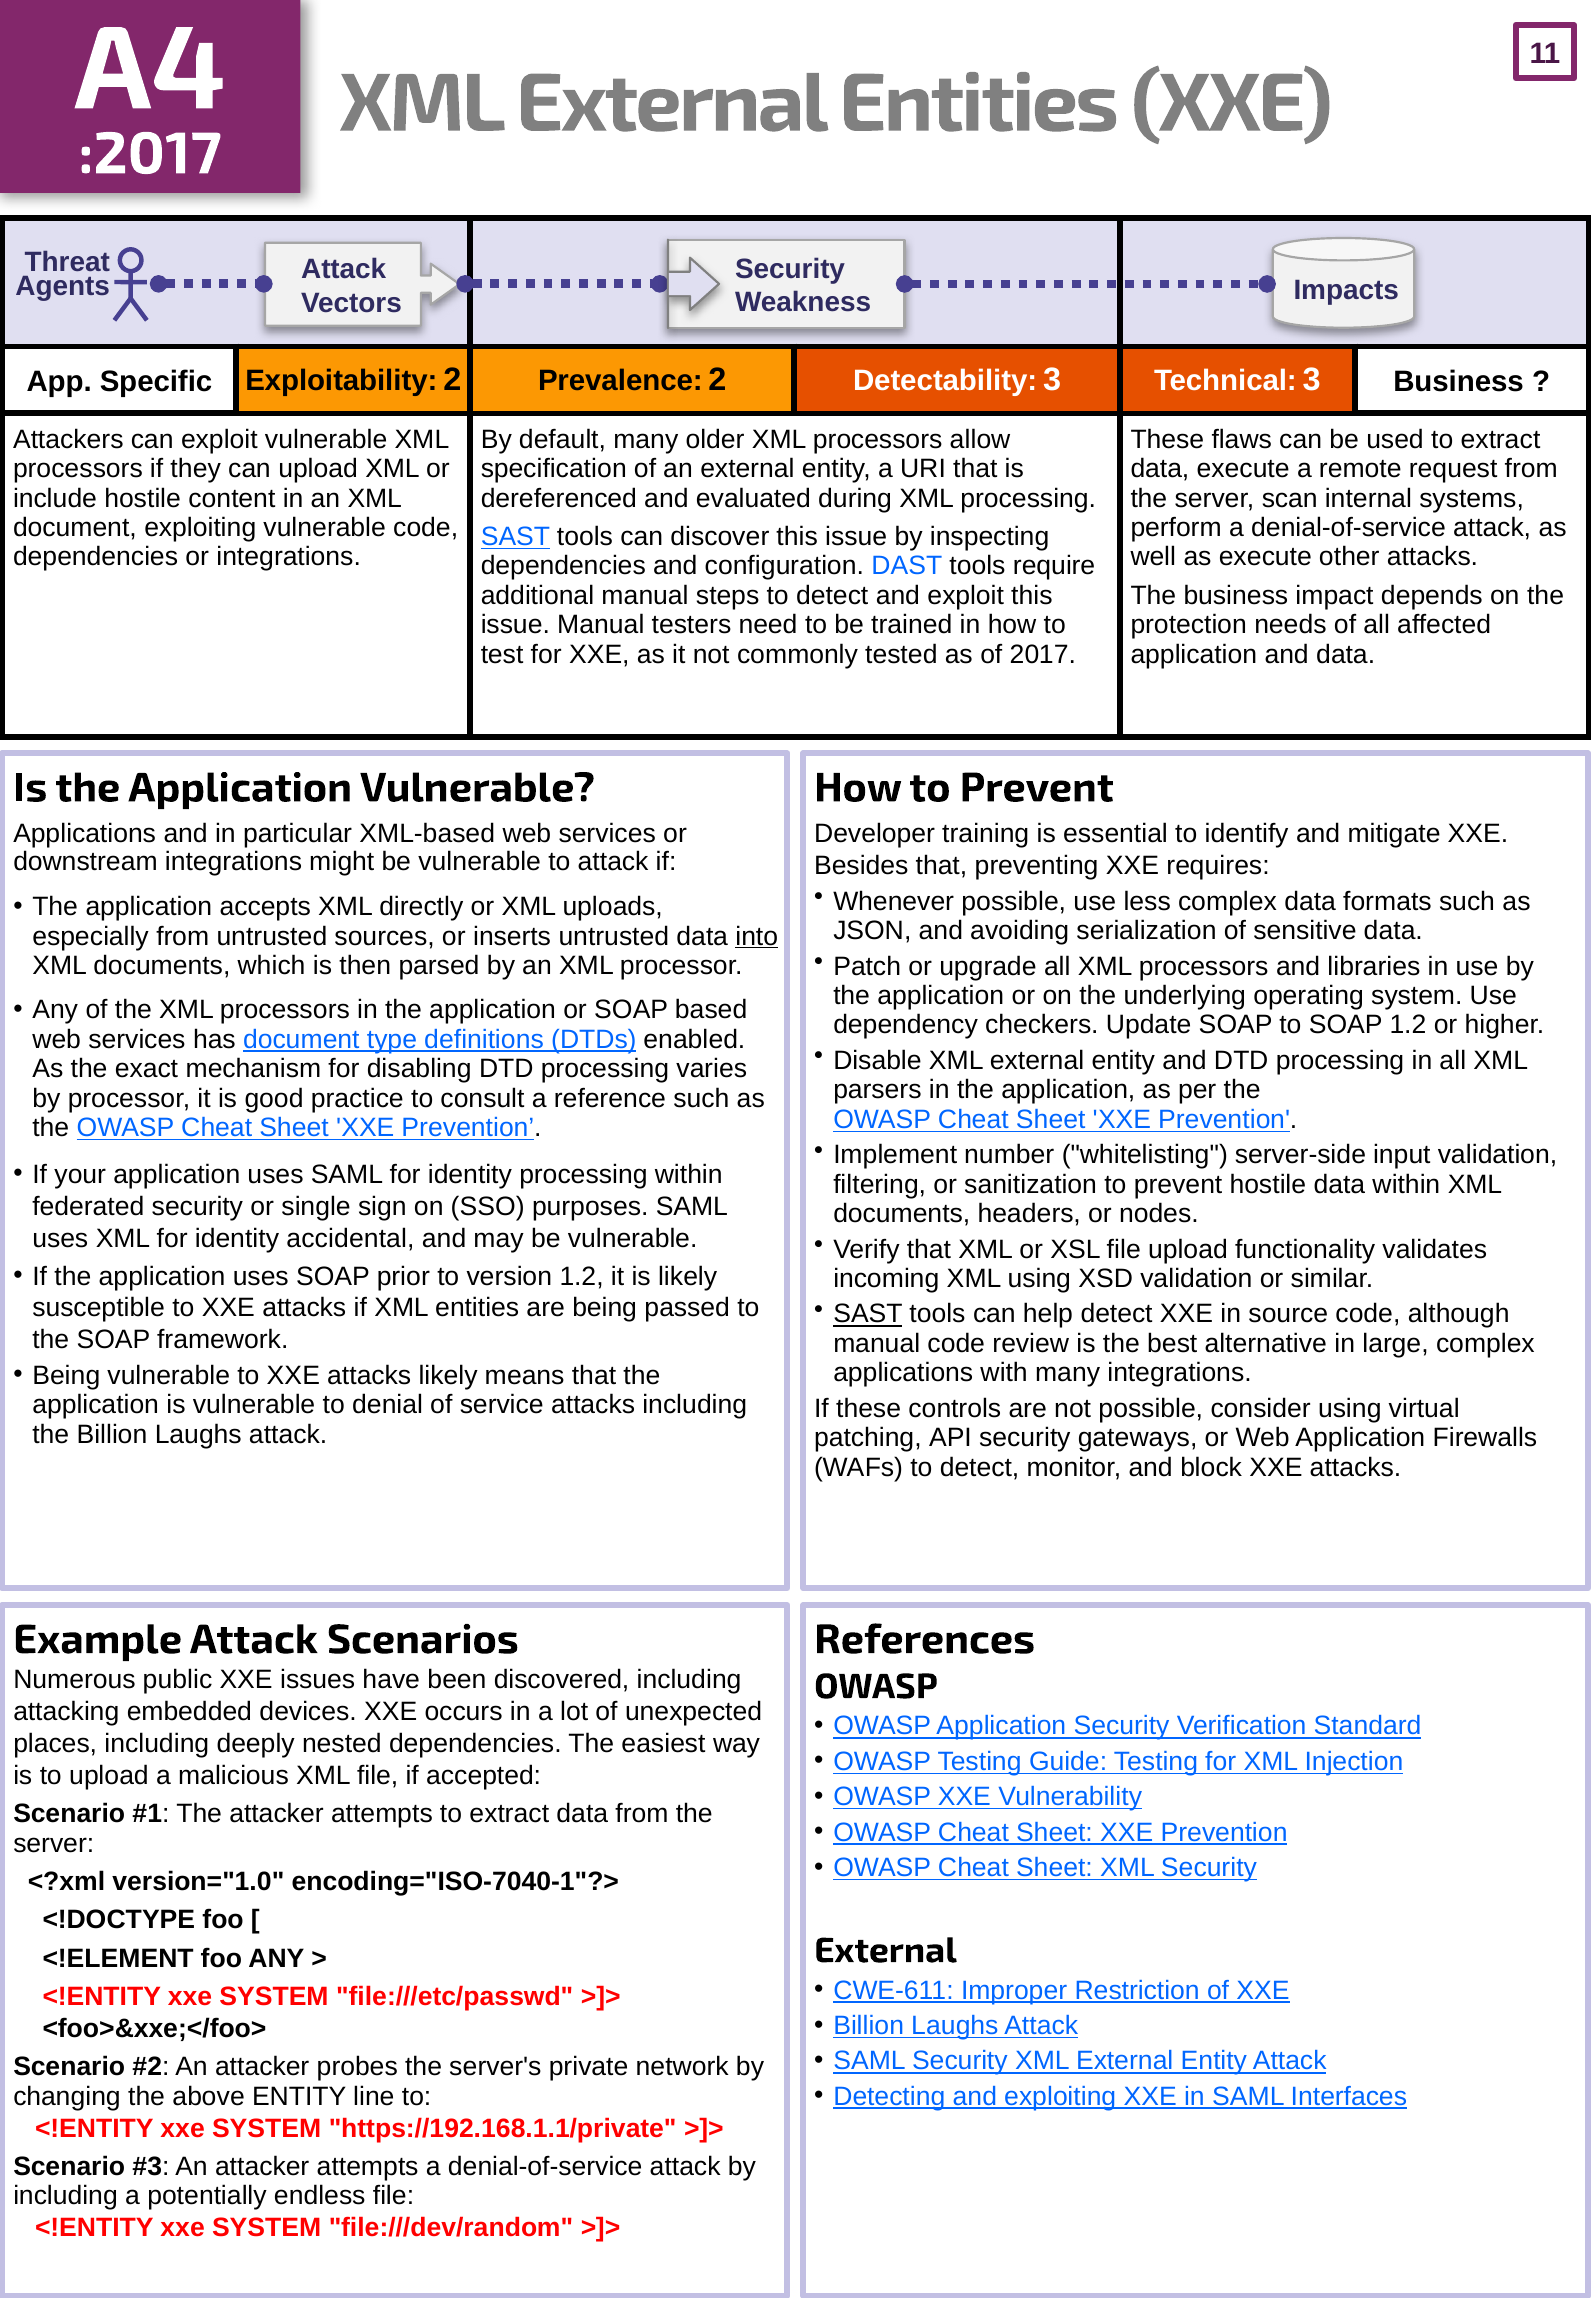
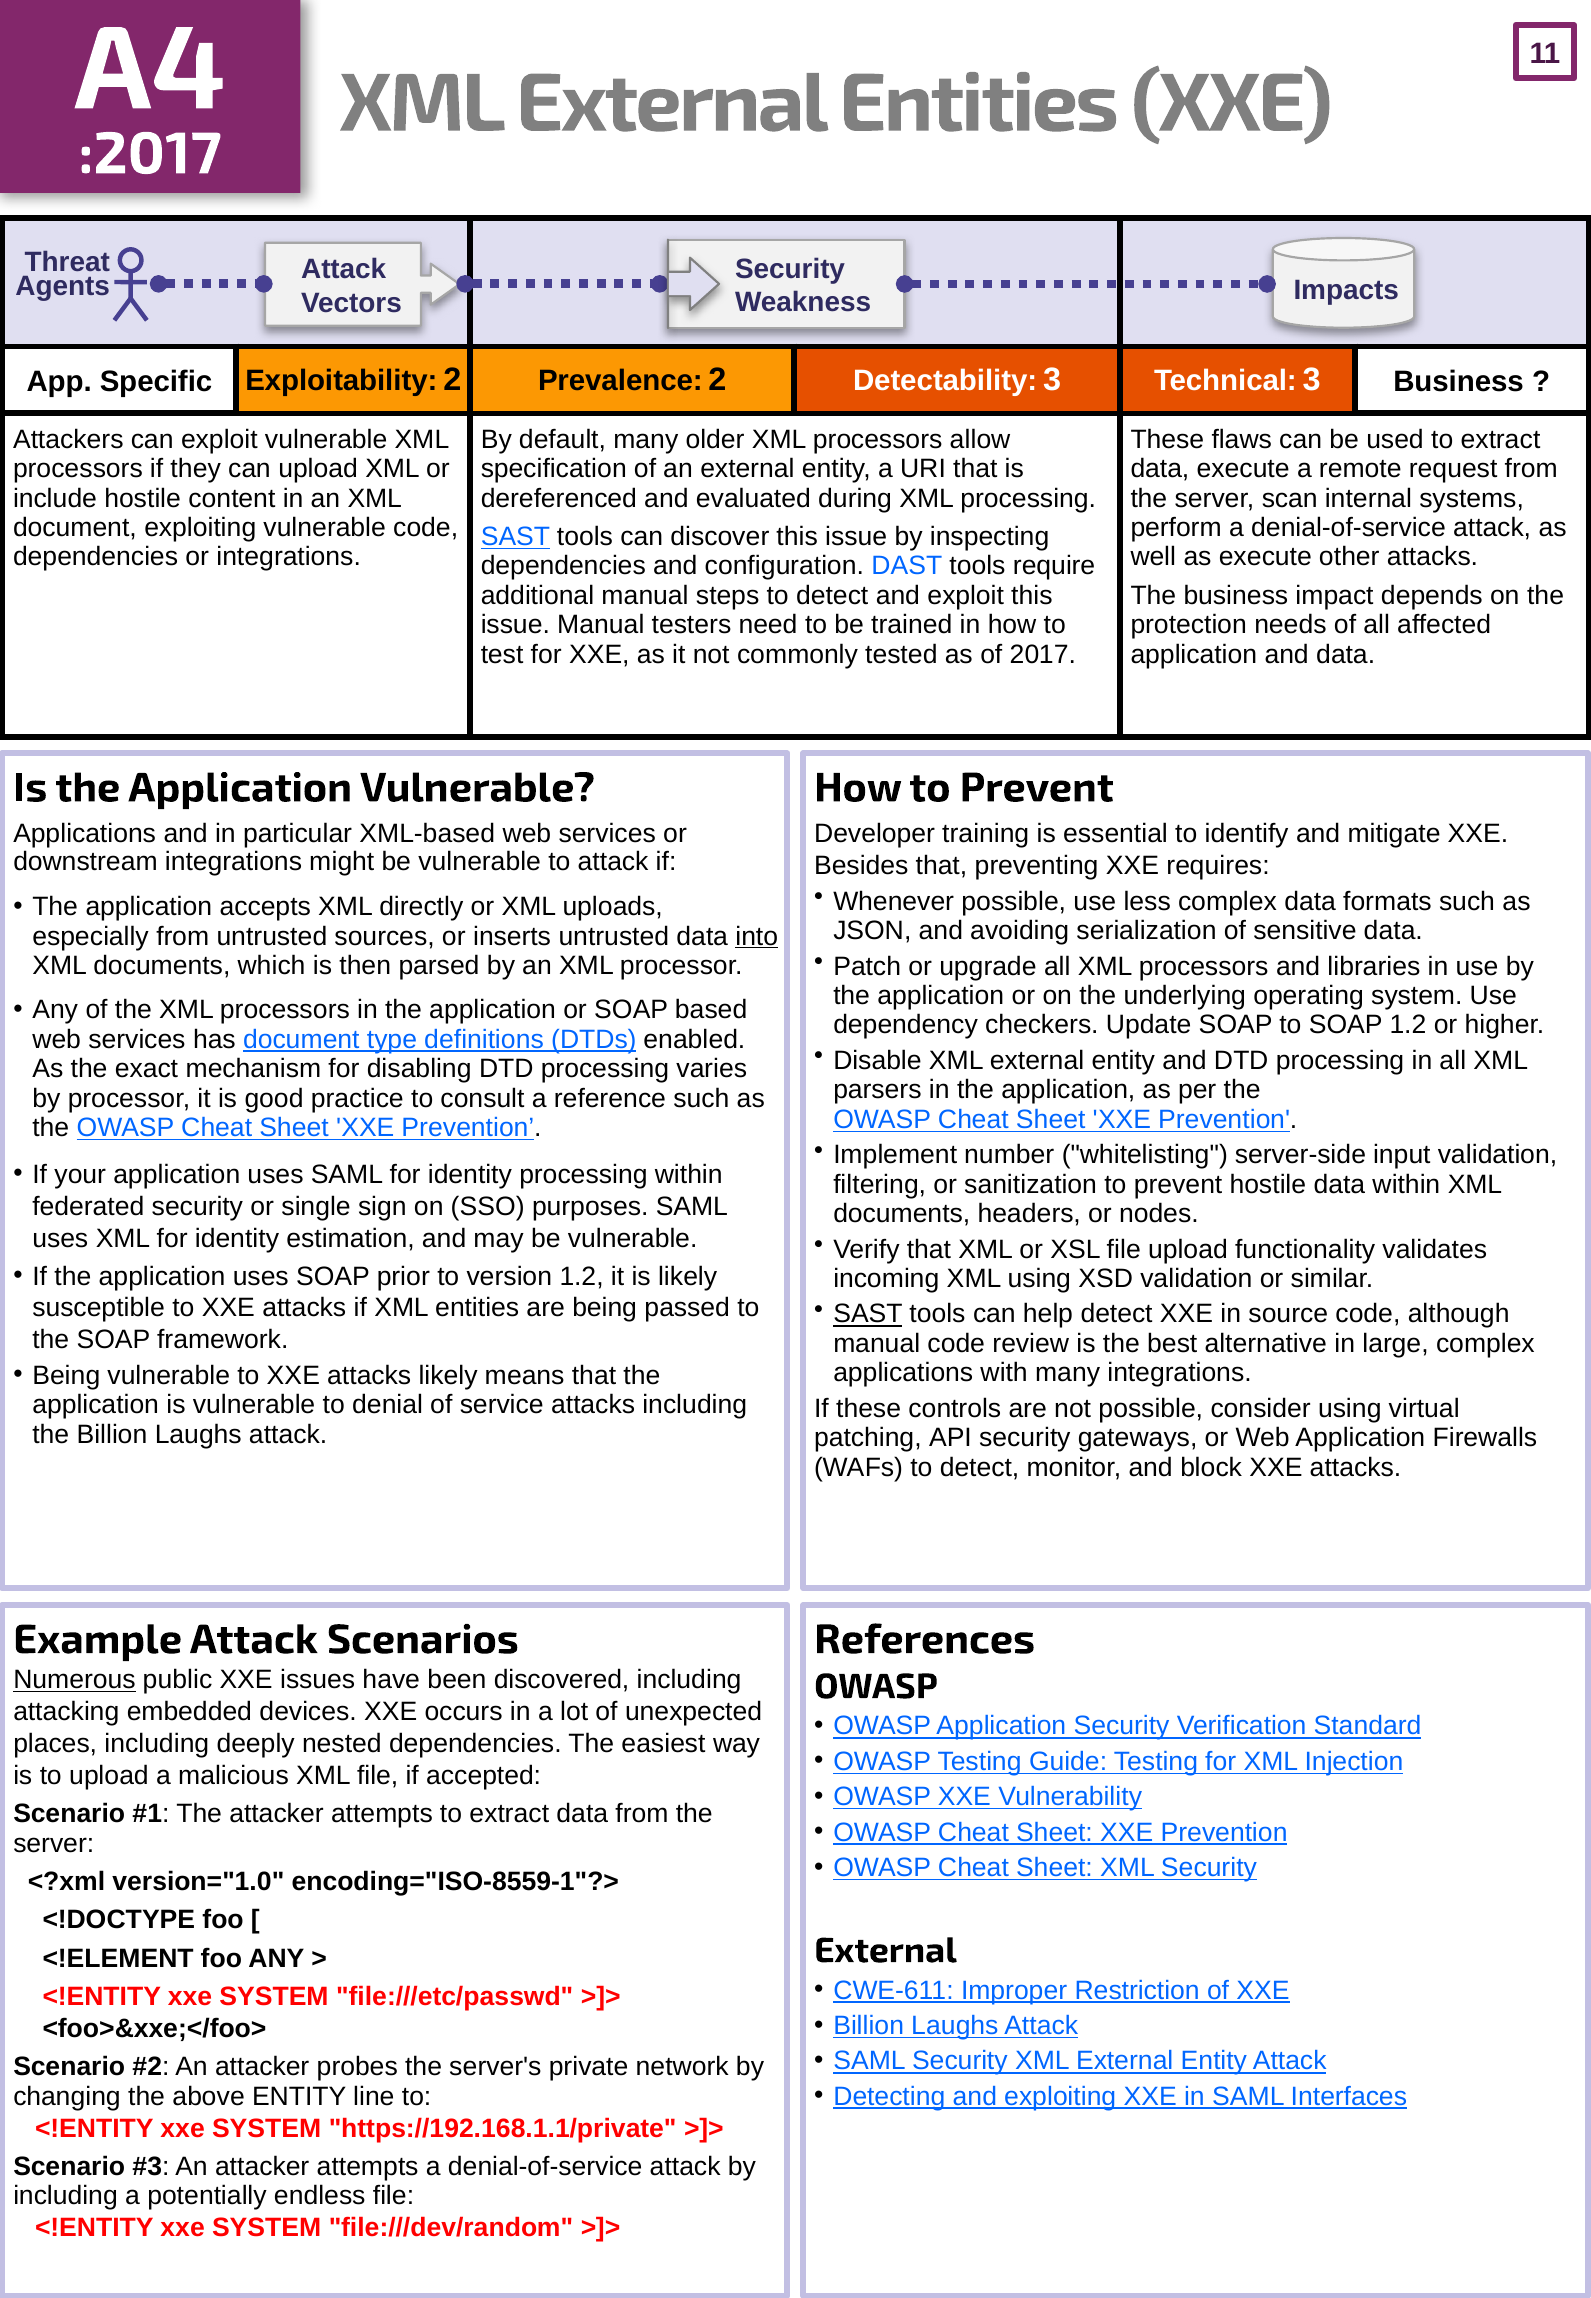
accidental: accidental -> estimation
Numerous underline: none -> present
encoding="ISO-7040-1"?>: encoding="ISO-7040-1"?> -> encoding="ISO-8559-1"?>
